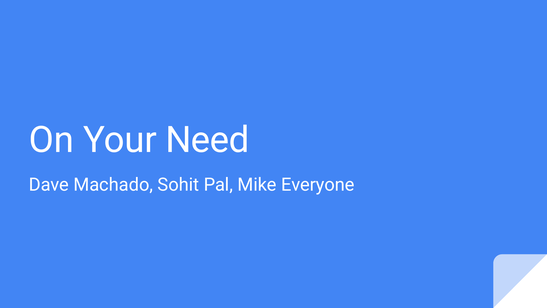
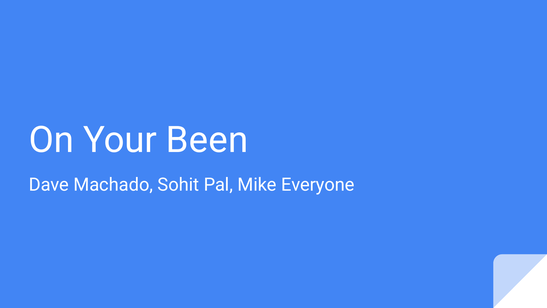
Need: Need -> Been
